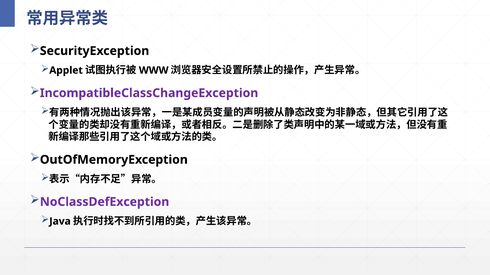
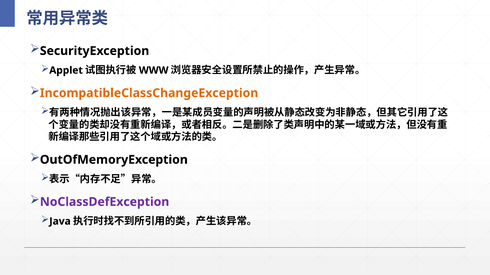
IncompatibleClassChangeException colour: purple -> orange
